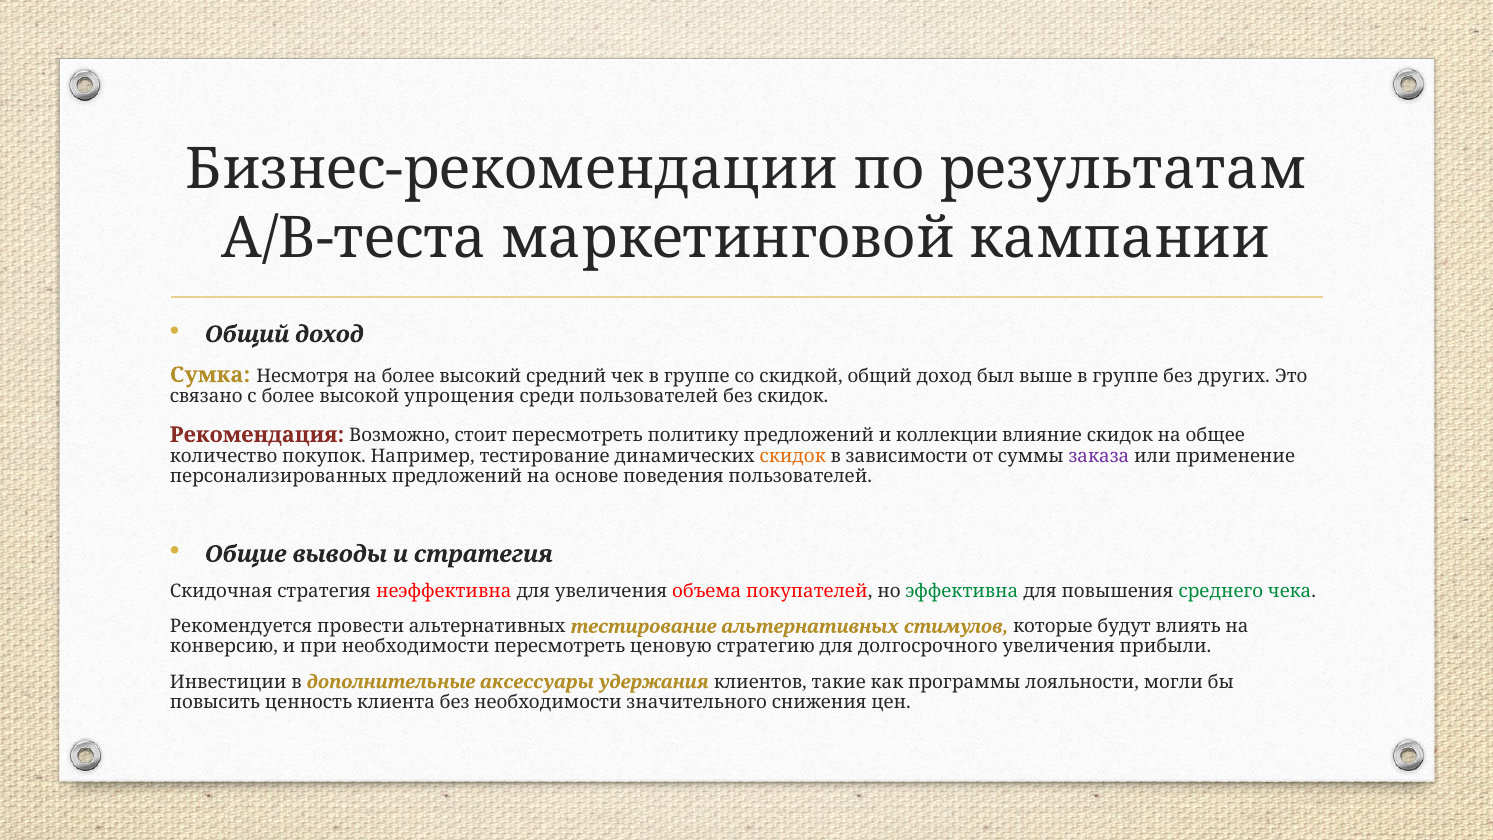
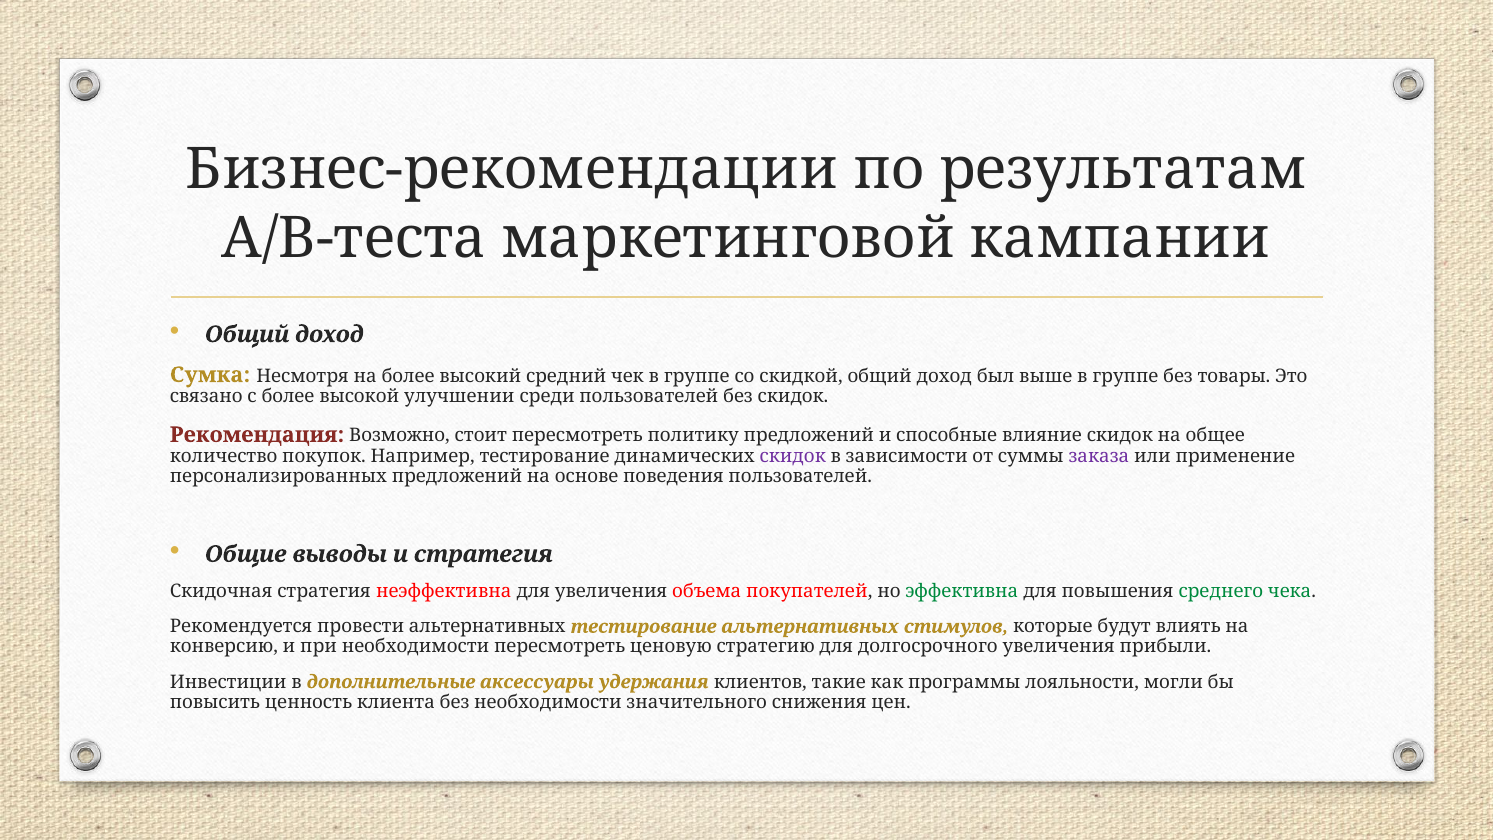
других: других -> товары
упрощения: упрощения -> улучшении
коллекции: коллекции -> способные
скидок at (793, 456) colour: orange -> purple
